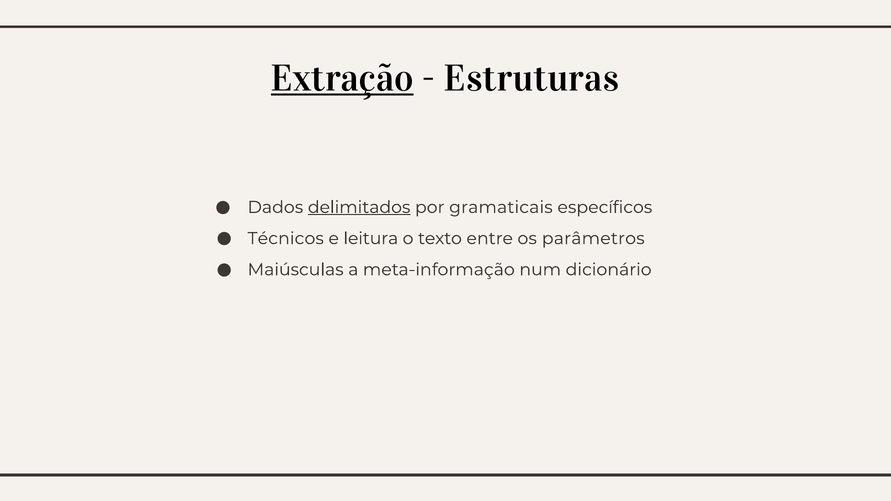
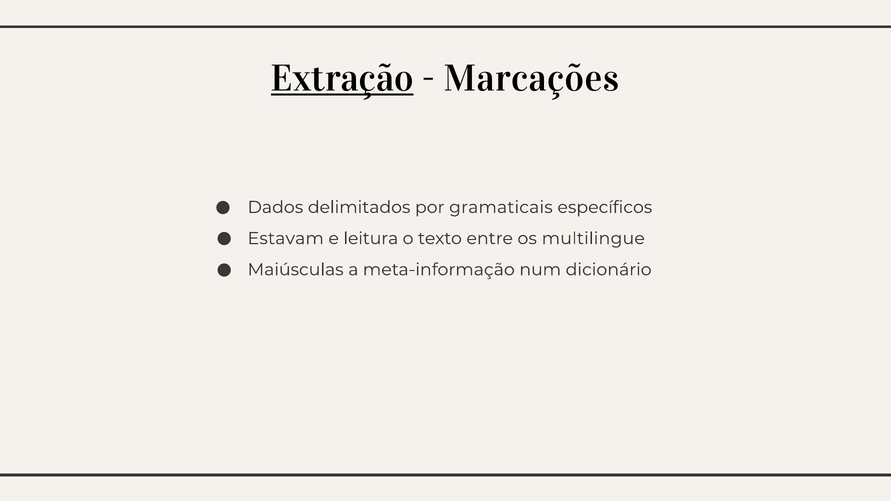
Estruturas: Estruturas -> Marcações
delimitados underline: present -> none
Técnicos: Técnicos -> Estavam
parâmetros: parâmetros -> multilingue
